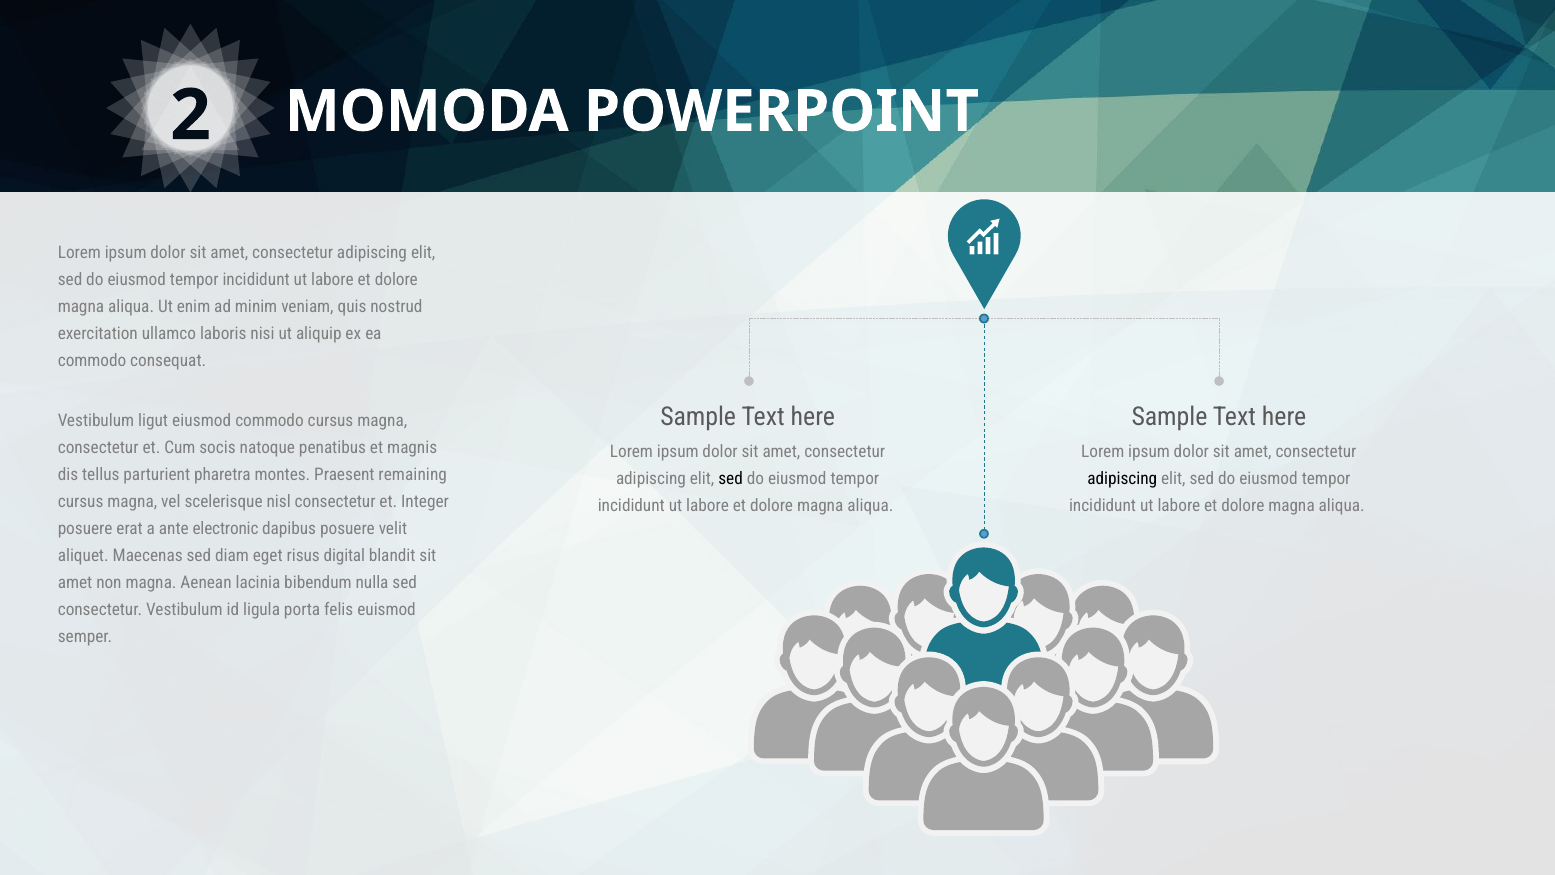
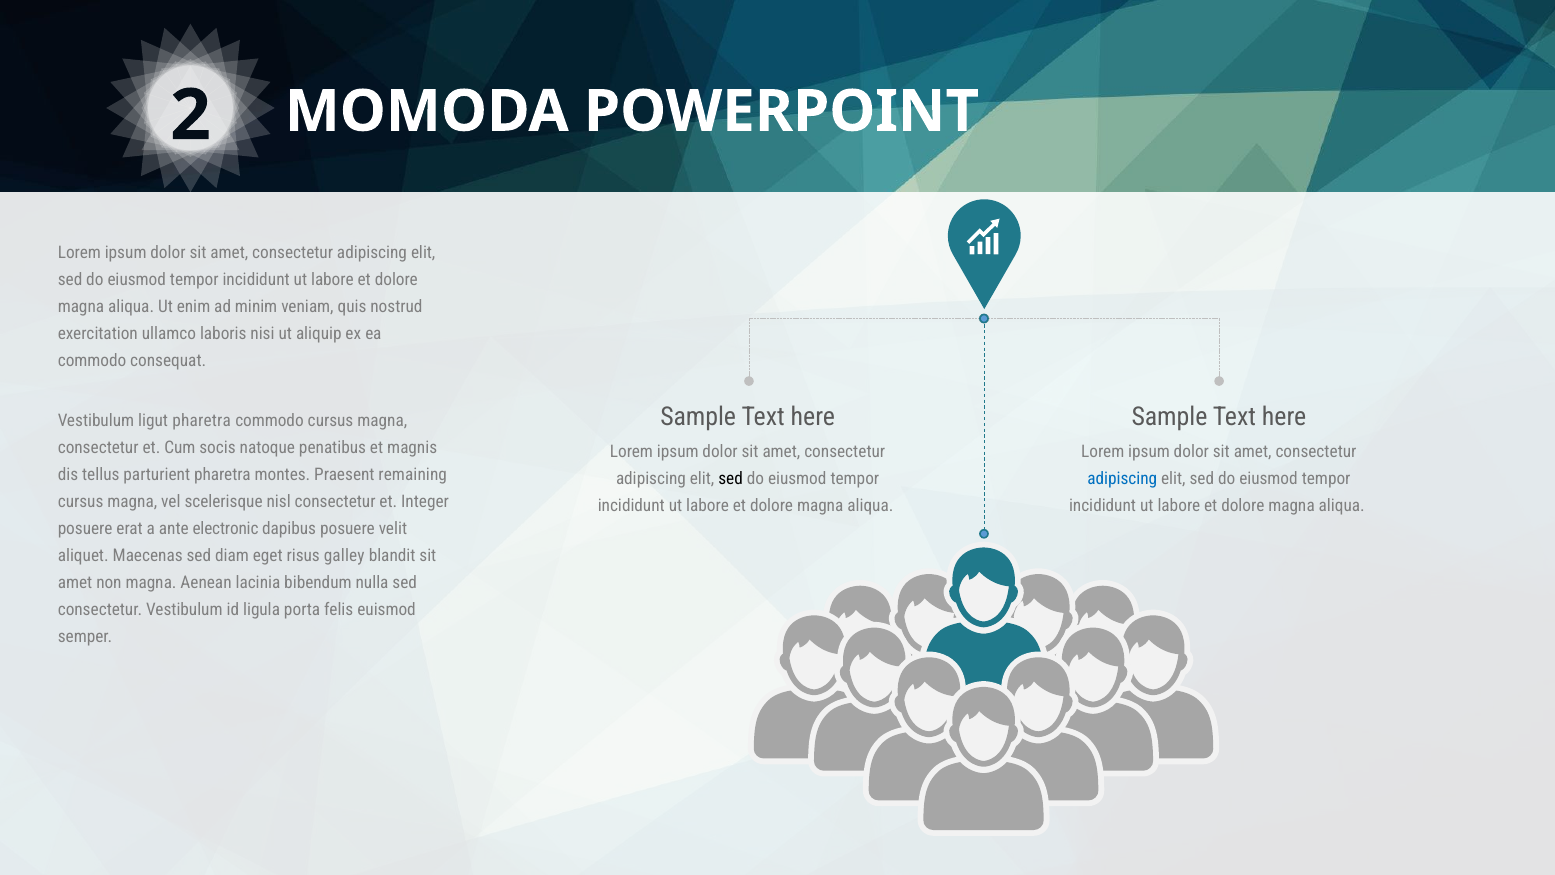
ligut eiusmod: eiusmod -> pharetra
adipiscing at (1122, 479) colour: black -> blue
digital: digital -> galley
